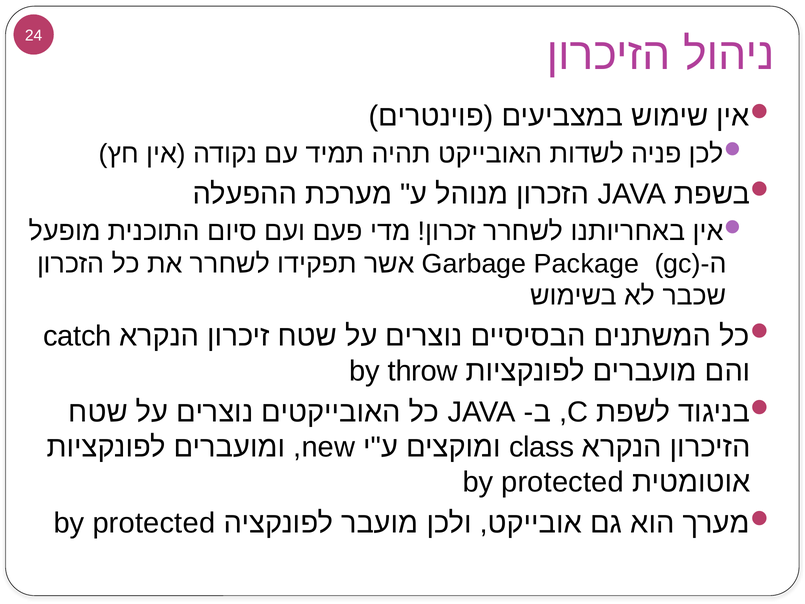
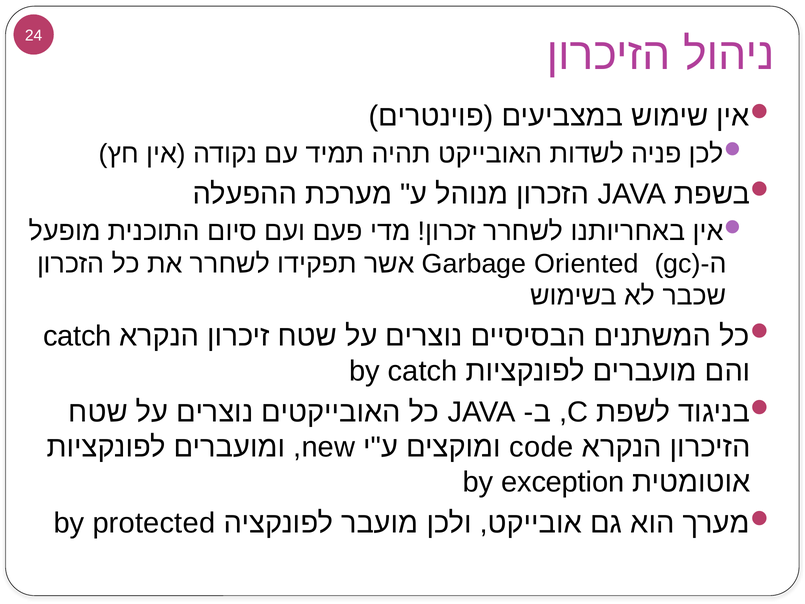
Package: Package -> Oriented
by throw: throw -> catch
class: class -> code
protected at (563, 482): protected -> exception
